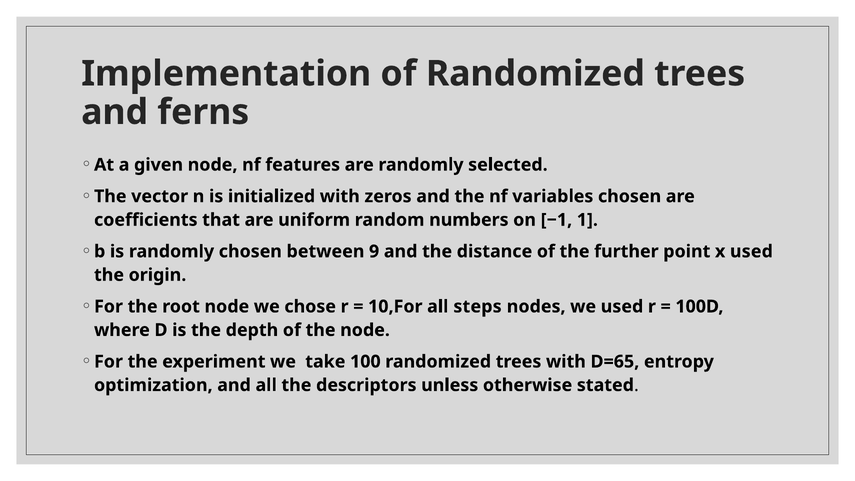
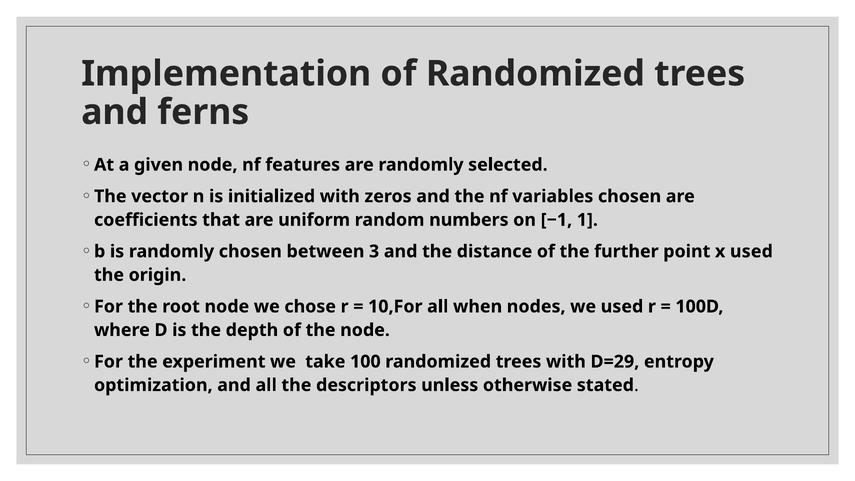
9: 9 -> 3
steps: steps -> when
D=65: D=65 -> D=29
